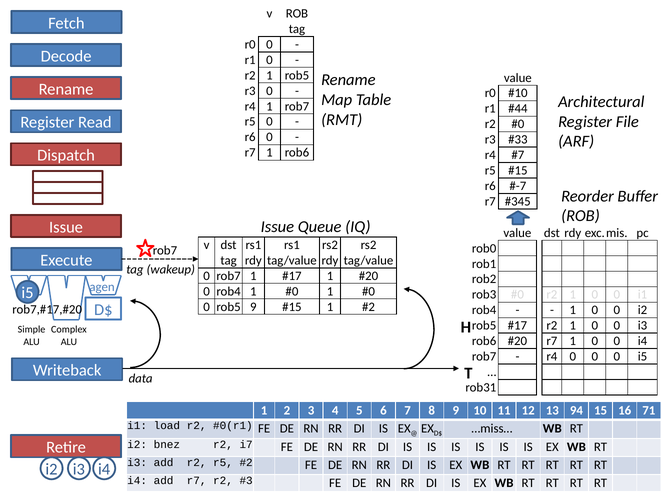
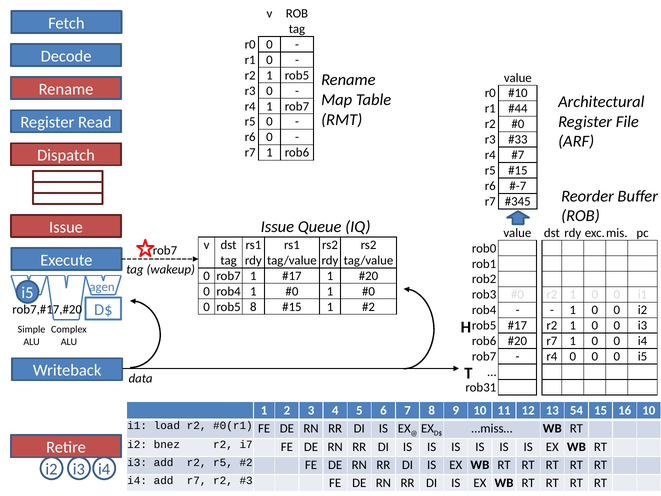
rob5 9: 9 -> 8
94: 94 -> 54
16 71: 71 -> 10
